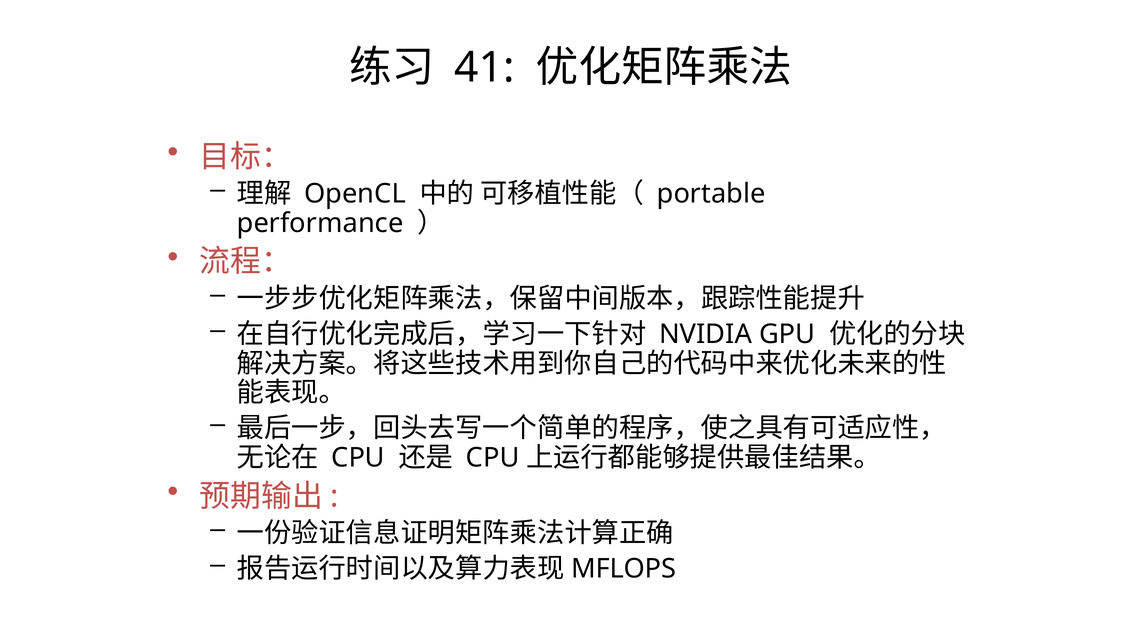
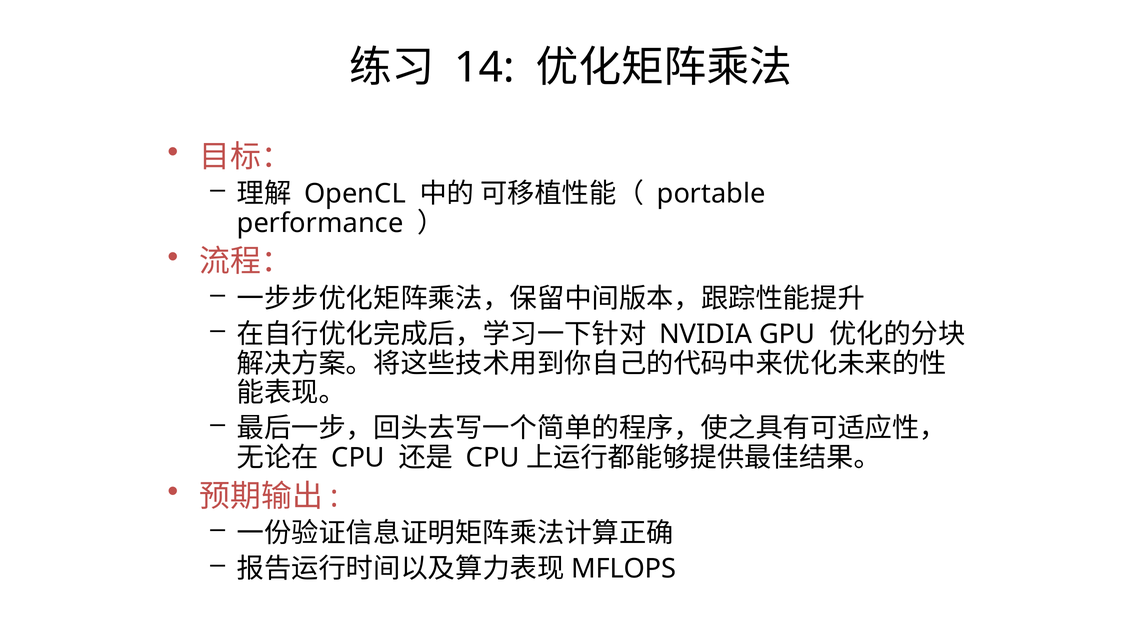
41: 41 -> 14
